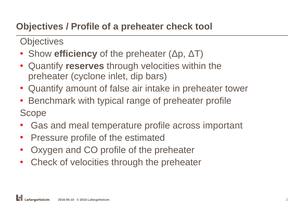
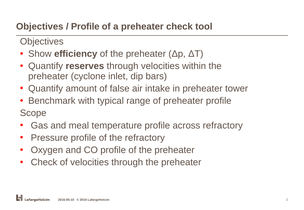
across important: important -> refractory
the estimated: estimated -> refractory
